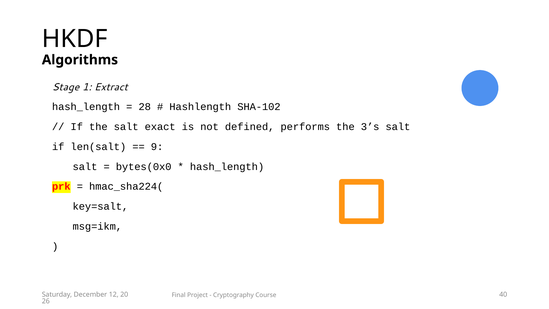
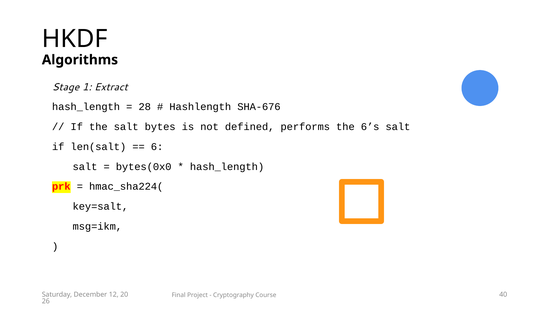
SHA-102: SHA-102 -> SHA-676
exact: exact -> bytes
3’s: 3’s -> 6’s
9: 9 -> 6
